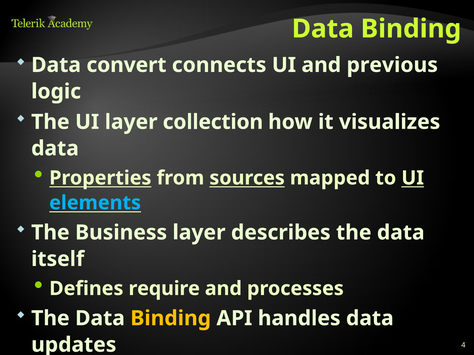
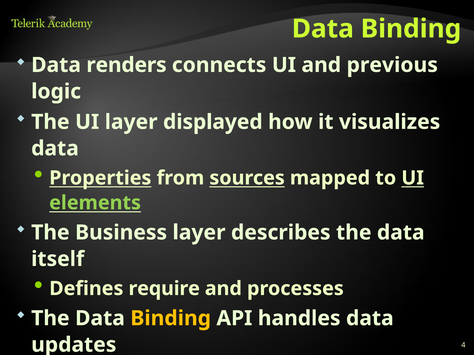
convert: convert -> renders
collection: collection -> displayed
elements colour: light blue -> light green
